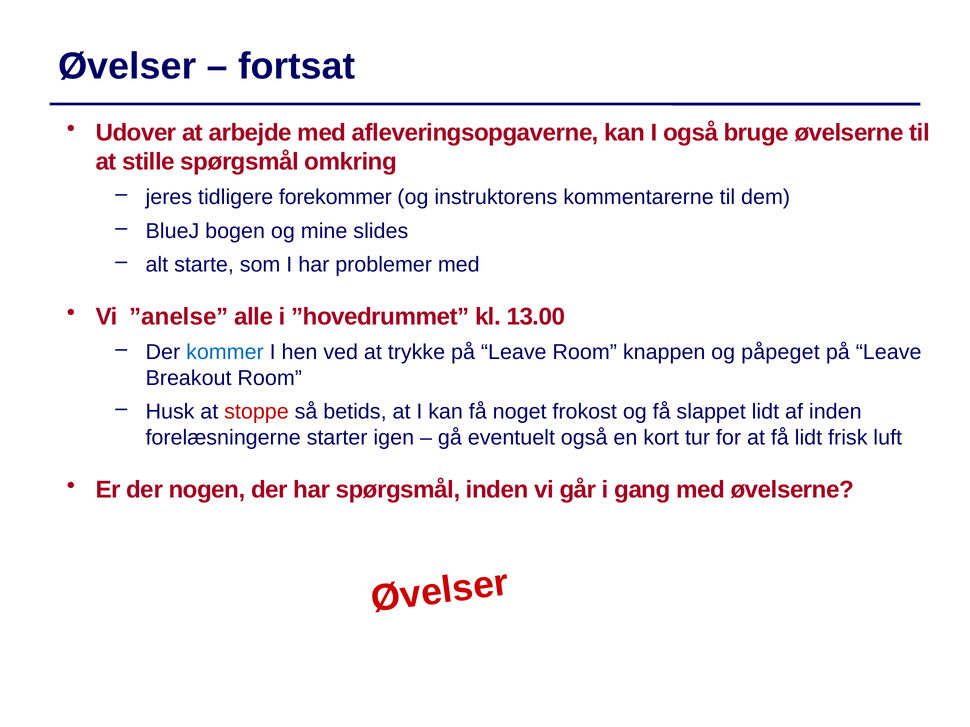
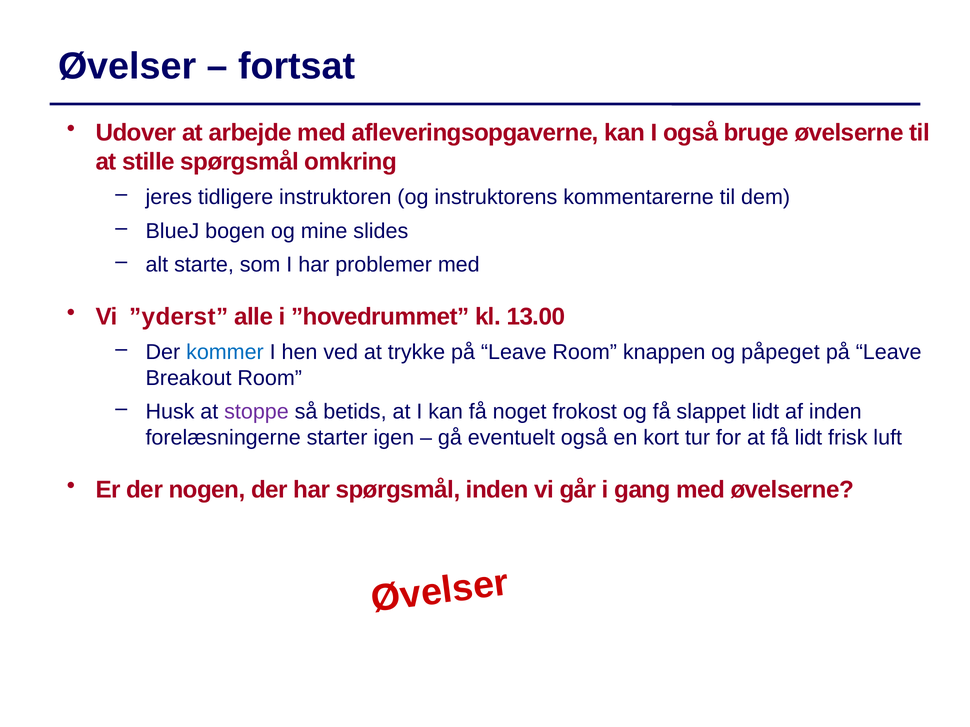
forekommer: forekommer -> instruktoren
”anelse: ”anelse -> ”yderst
stoppe colour: red -> purple
